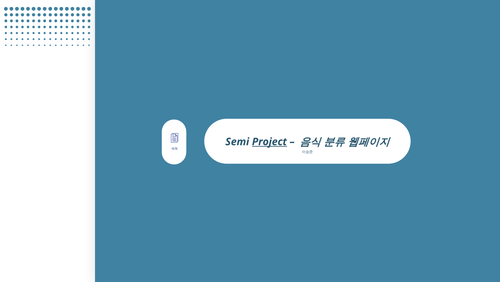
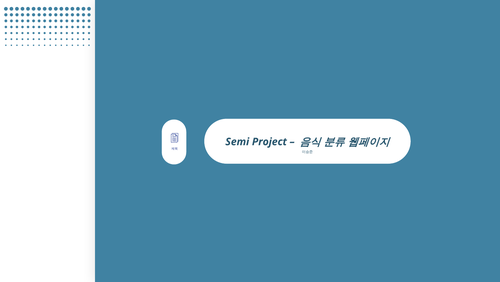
Project underline: present -> none
